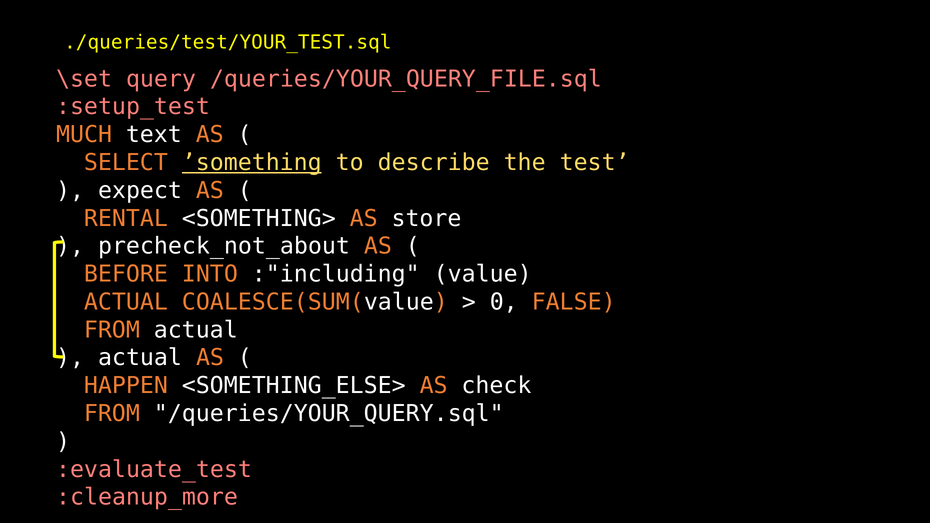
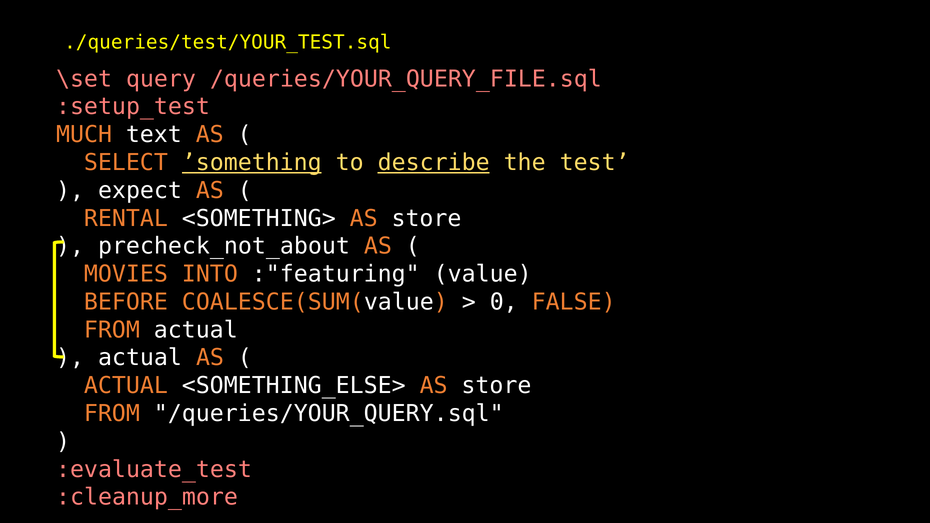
describe underline: none -> present
BEFORE: BEFORE -> MOVIES
:"including: :"including -> :"featuring
ACTUAL at (126, 302): ACTUAL -> BEFORE
HAPPEN at (126, 386): HAPPEN -> ACTUAL
<SOMETHING_ELSE> AS check: check -> store
